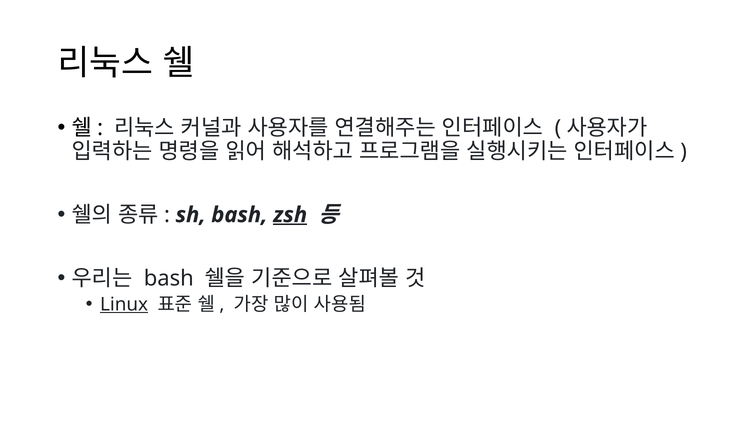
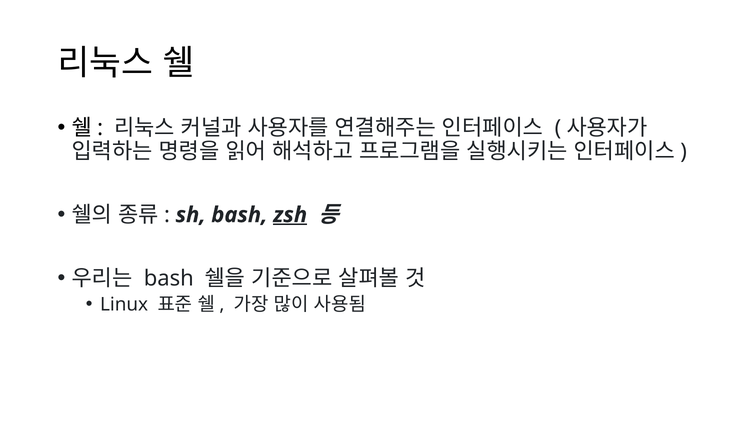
Linux underline: present -> none
